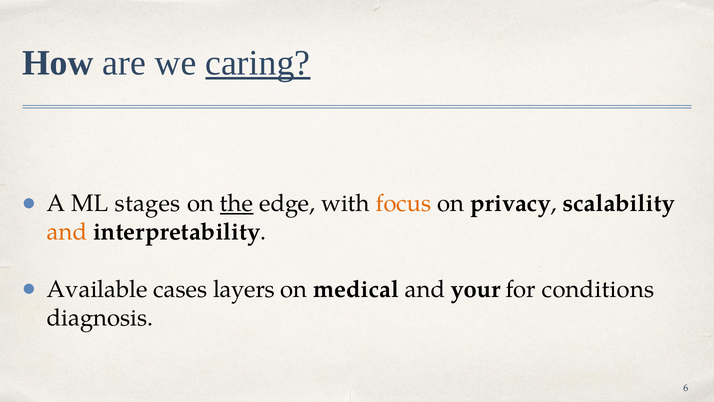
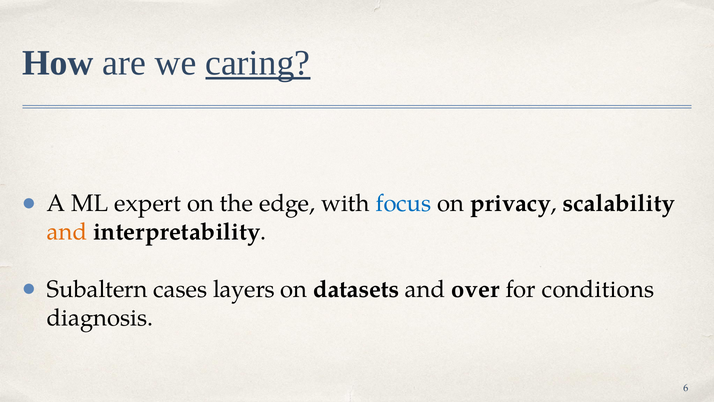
stages: stages -> expert
the underline: present -> none
focus colour: orange -> blue
Available: Available -> Subaltern
medical: medical -> datasets
your: your -> over
